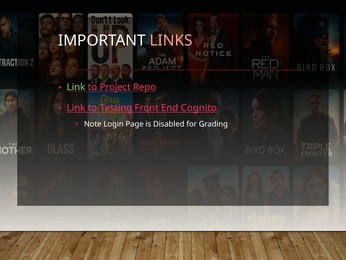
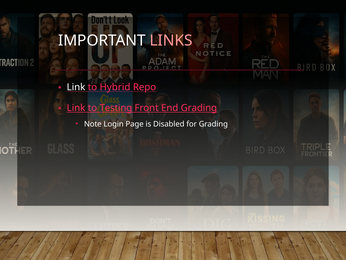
Link at (76, 87) colour: light green -> white
Project: Project -> Hybrid
End Cognito: Cognito -> Grading
